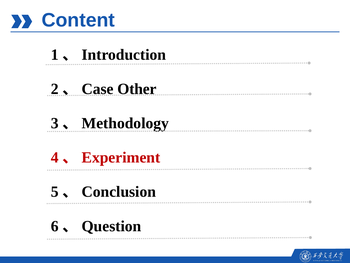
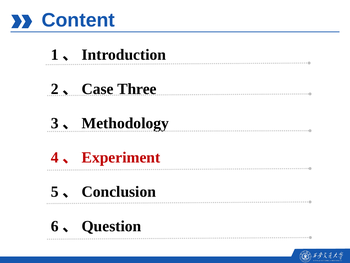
Other: Other -> Three
